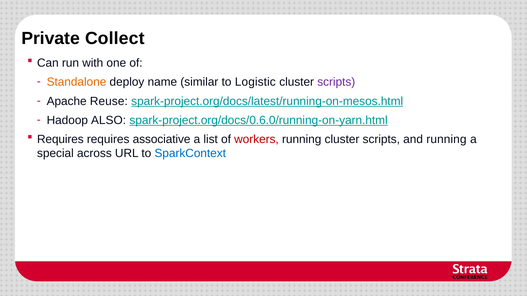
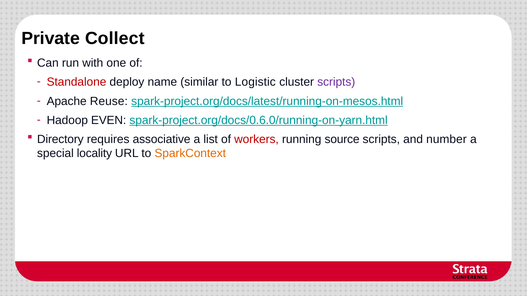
Standalone colour: orange -> red
ALSO: ALSO -> EVEN
Requires at (60, 139): Requires -> Directory
running cluster: cluster -> source
and running: running -> number
across: across -> locality
SparkContext colour: blue -> orange
